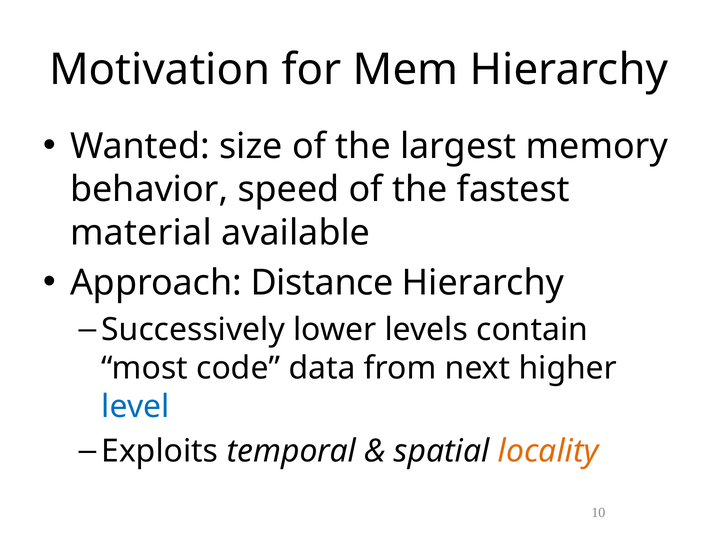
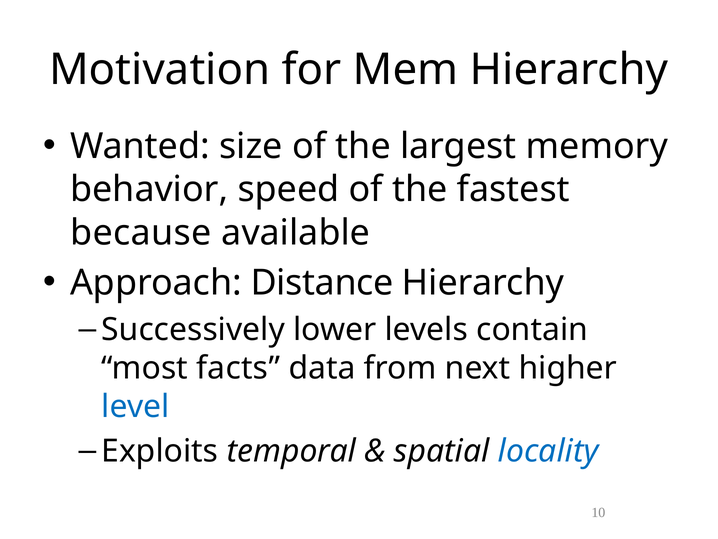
material: material -> because
code: code -> facts
locality colour: orange -> blue
